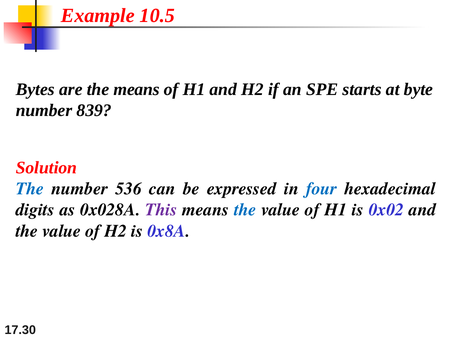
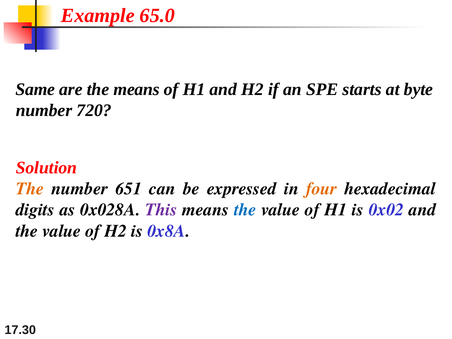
10.5: 10.5 -> 65.0
Bytes: Bytes -> Same
839: 839 -> 720
The at (30, 189) colour: blue -> orange
536: 536 -> 651
four colour: blue -> orange
